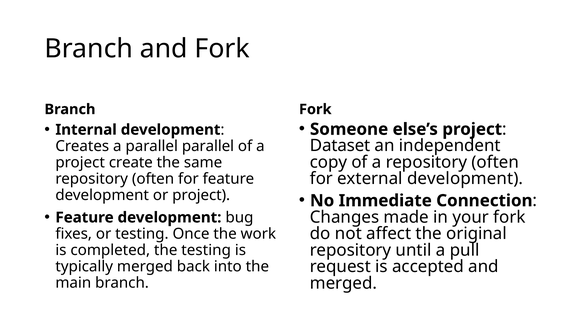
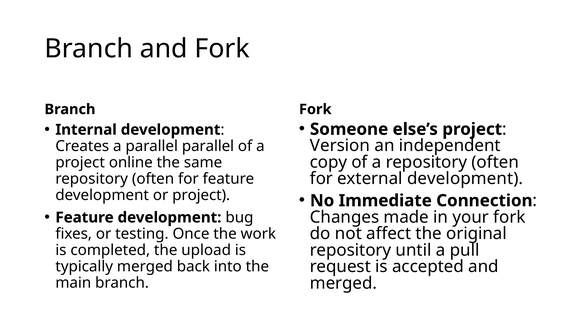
Dataset: Dataset -> Version
create: create -> online
the testing: testing -> upload
